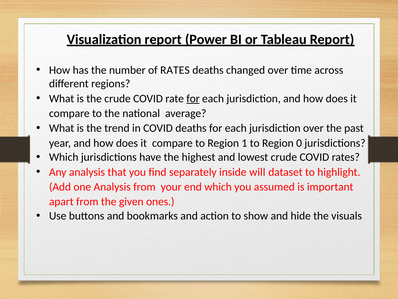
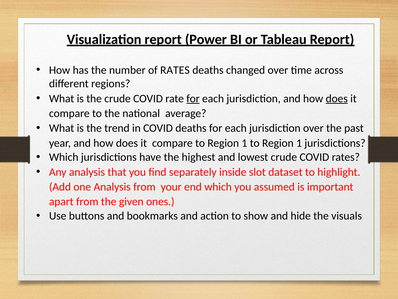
does at (337, 98) underline: none -> present
1 to Region 0: 0 -> 1
will: will -> slot
